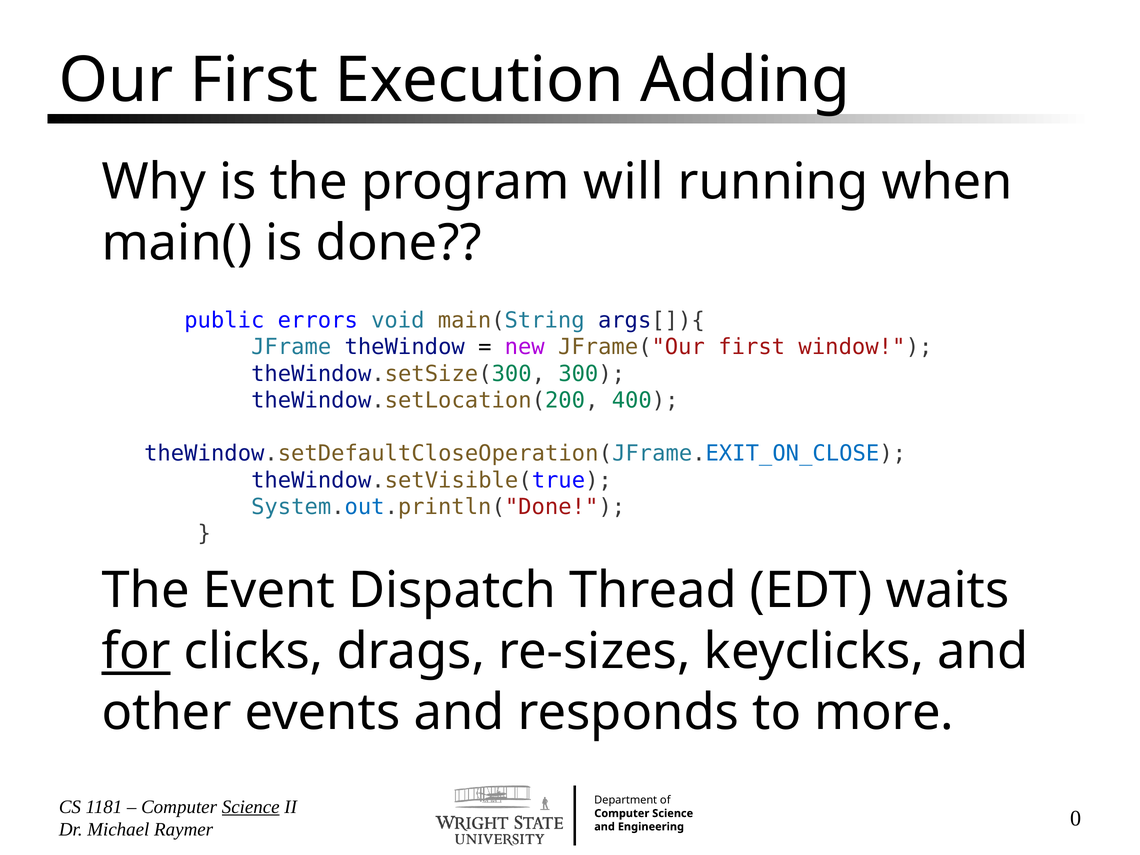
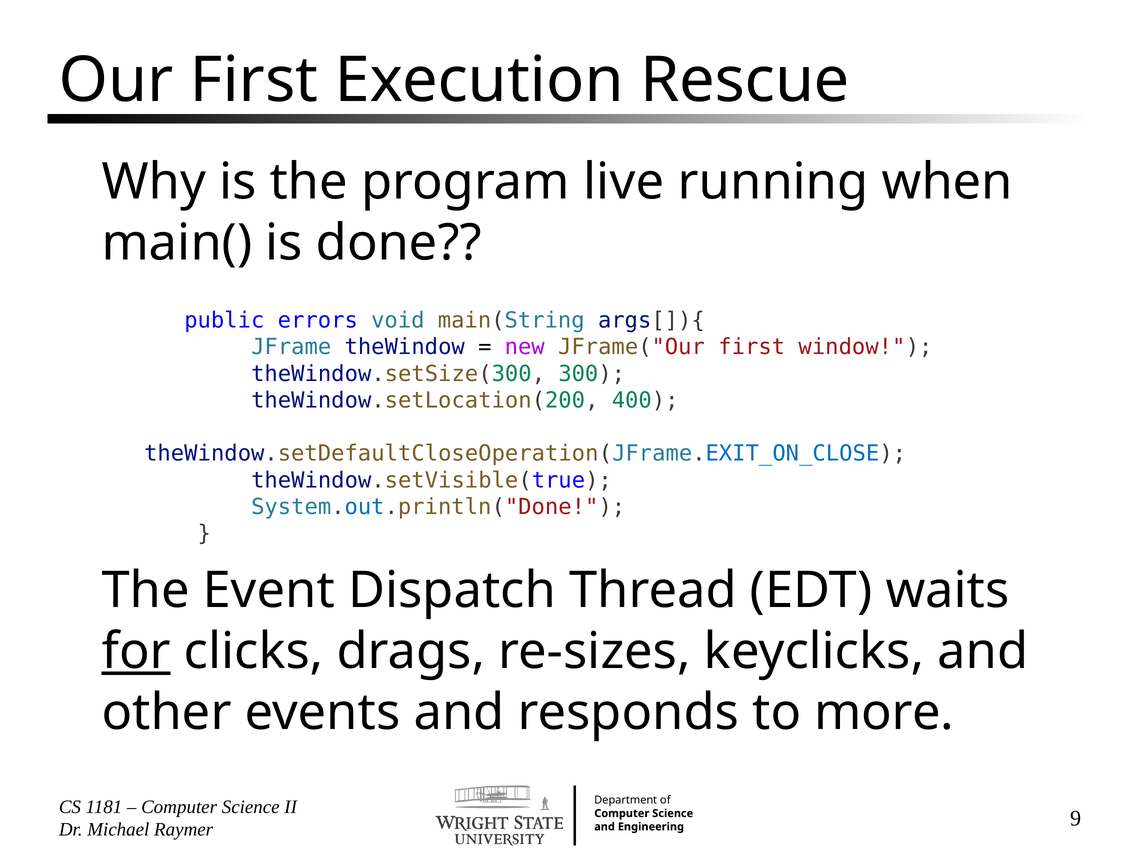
Adding: Adding -> Rescue
will: will -> live
Science at (251, 807) underline: present -> none
0: 0 -> 9
